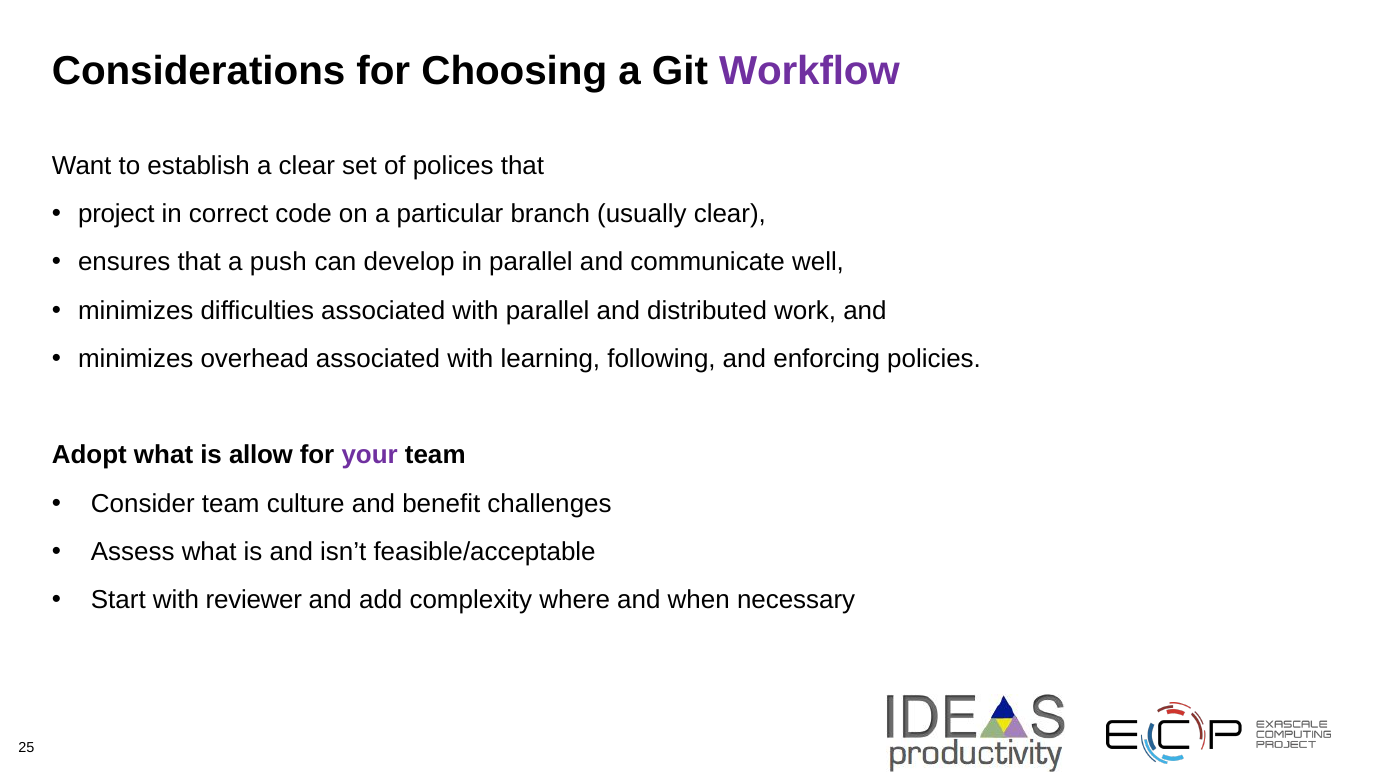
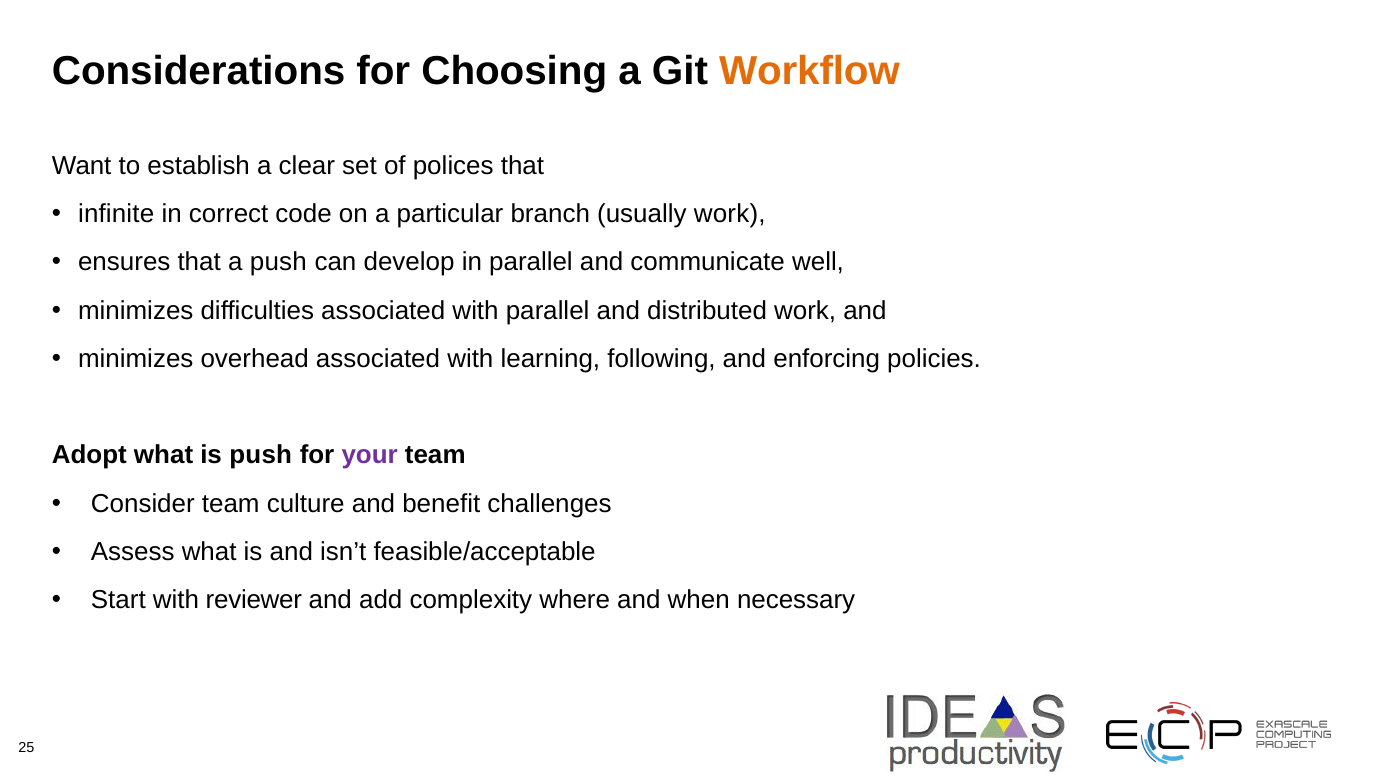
Workflow colour: purple -> orange
project: project -> infinite
usually clear: clear -> work
is allow: allow -> push
